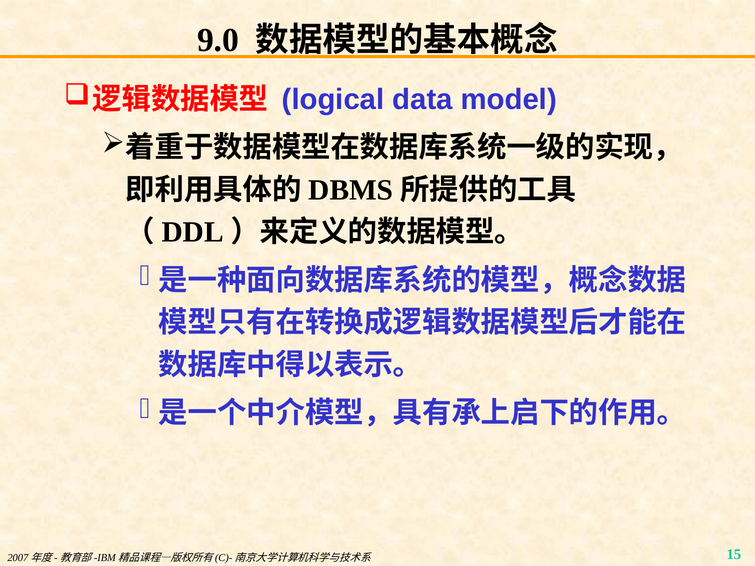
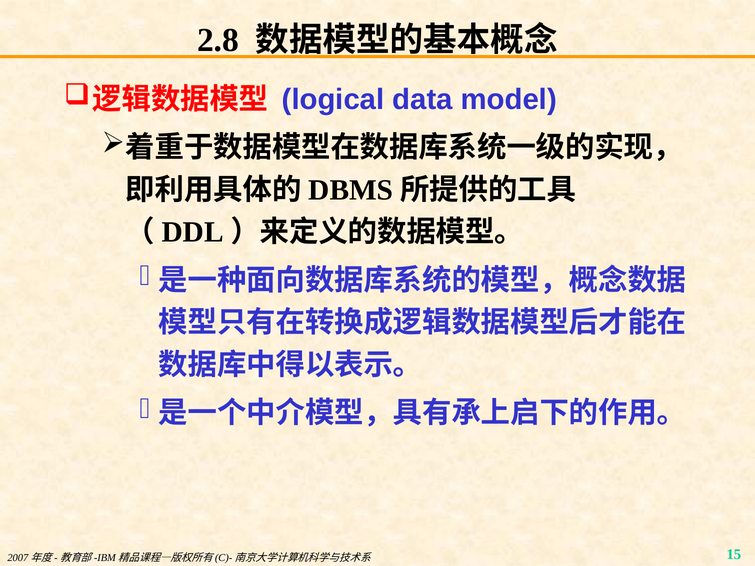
9.0: 9.0 -> 2.8
